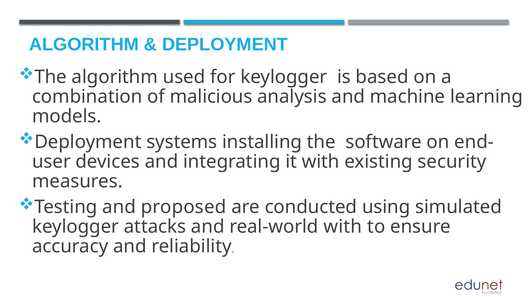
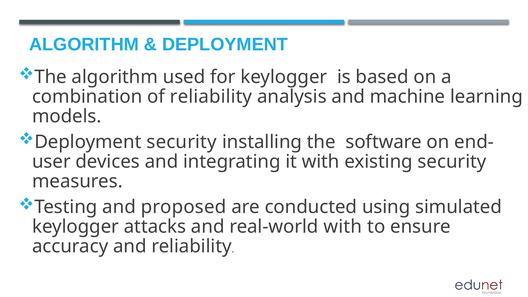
of malicious: malicious -> reliability
Deployment systems: systems -> security
